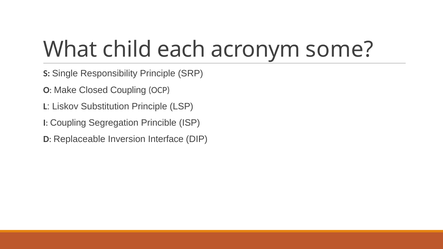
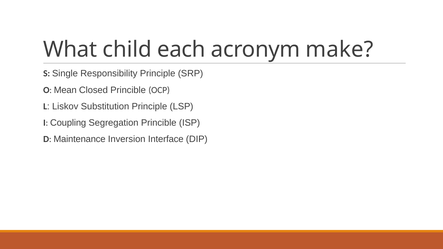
some: some -> make
Make: Make -> Mean
Closed Coupling: Coupling -> Princible
Replaceable: Replaceable -> Maintenance
